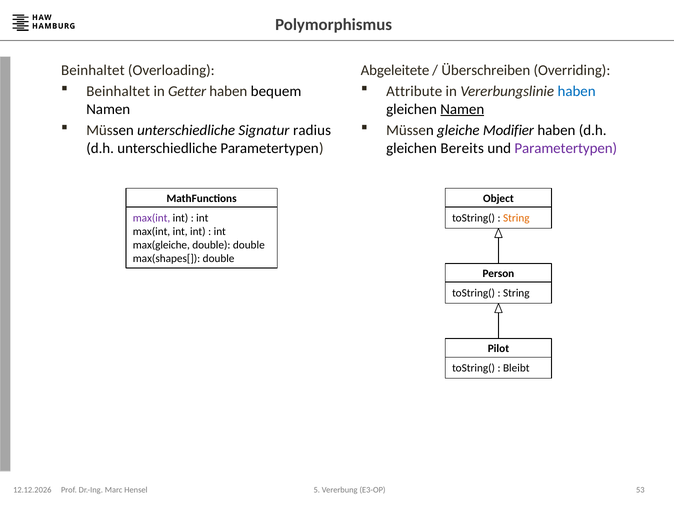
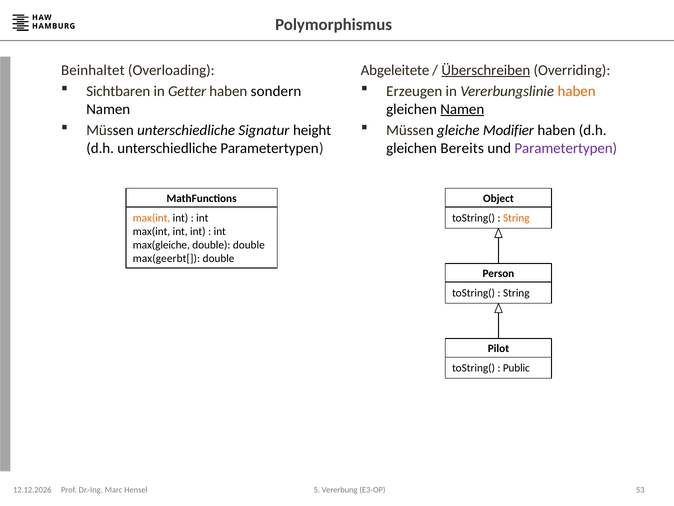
Überschreiben underline: none -> present
Beinhaltet at (118, 91): Beinhaltet -> Sichtbaren
bequem: bequem -> sondern
Attribute: Attribute -> Erzeugen
haben at (577, 91) colour: blue -> orange
radius: radius -> height
max(int at (151, 218) colour: purple -> orange
max(shapes[: max(shapes[ -> max(geerbt[
Bleibt: Bleibt -> Public
